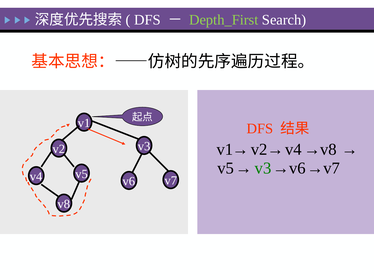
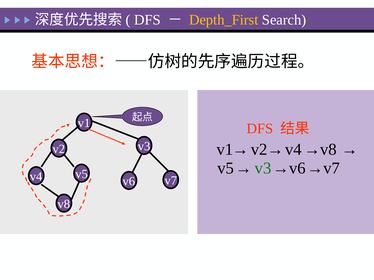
Depth_First colour: light green -> yellow
